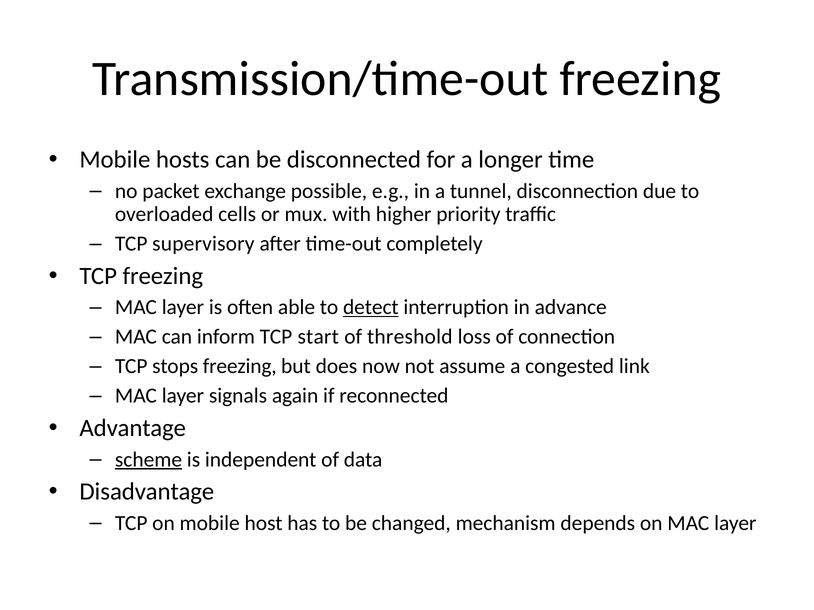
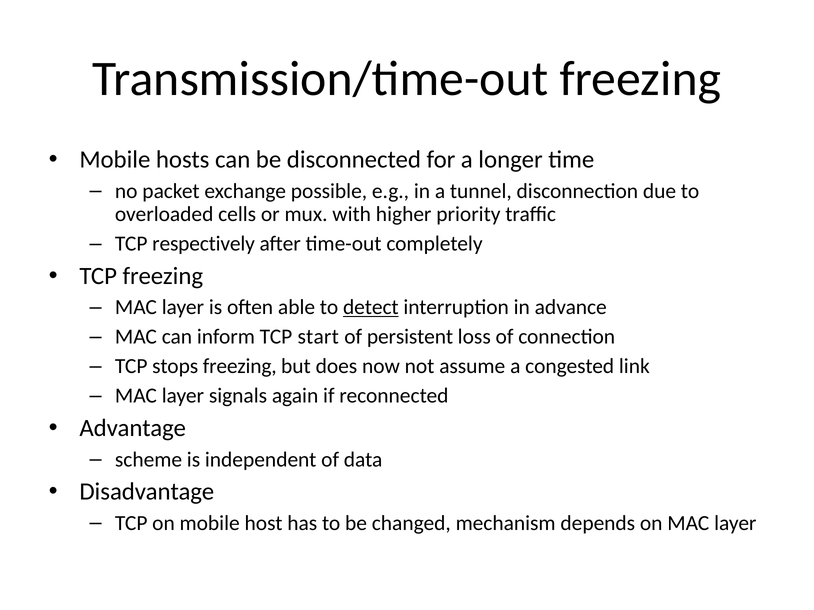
supervisory: supervisory -> respectively
threshold: threshold -> persistent
scheme underline: present -> none
